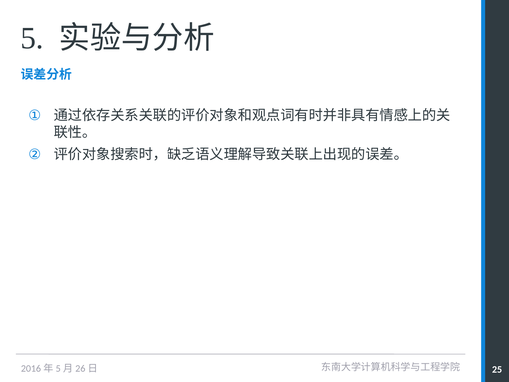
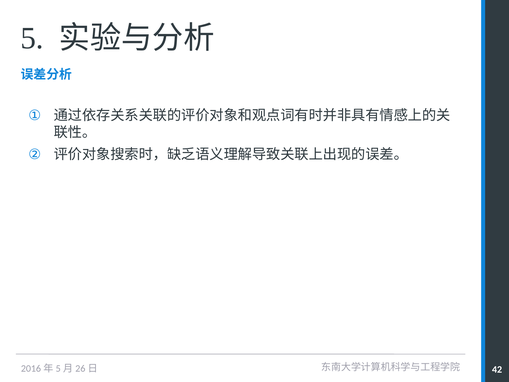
25: 25 -> 42
